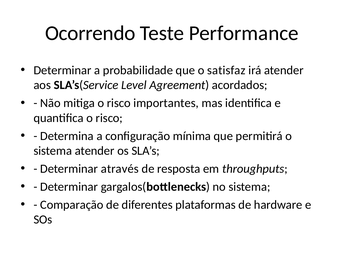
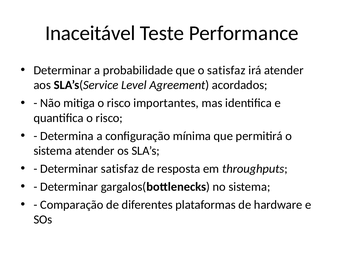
Ocorrendo: Ocorrendo -> Inaceitável
Determinar através: através -> satisfaz
